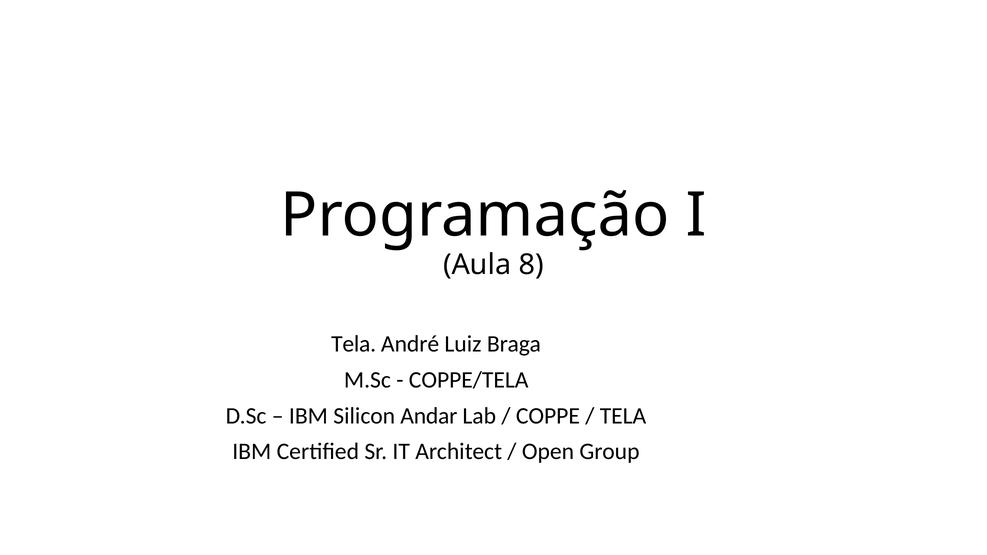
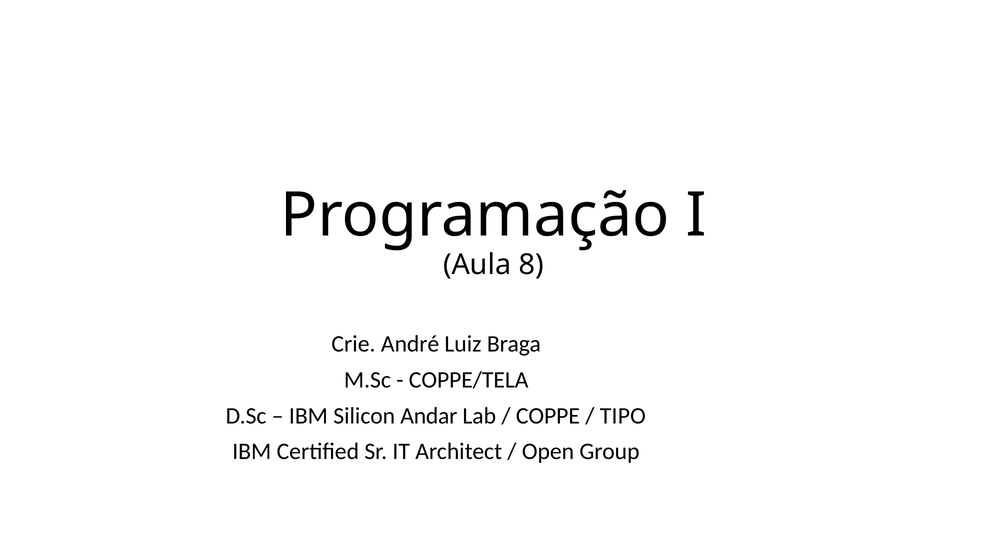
Tela at (354, 344): Tela -> Crie
TELA at (623, 416): TELA -> TIPO
